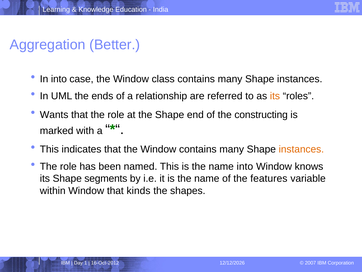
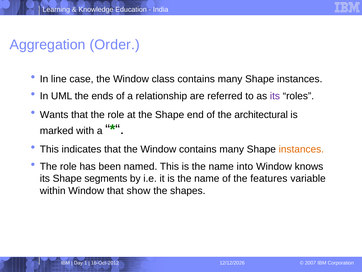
Better: Better -> Order
In into: into -> line
its at (275, 96) colour: orange -> purple
constructing: constructing -> architectural
kinds: kinds -> show
